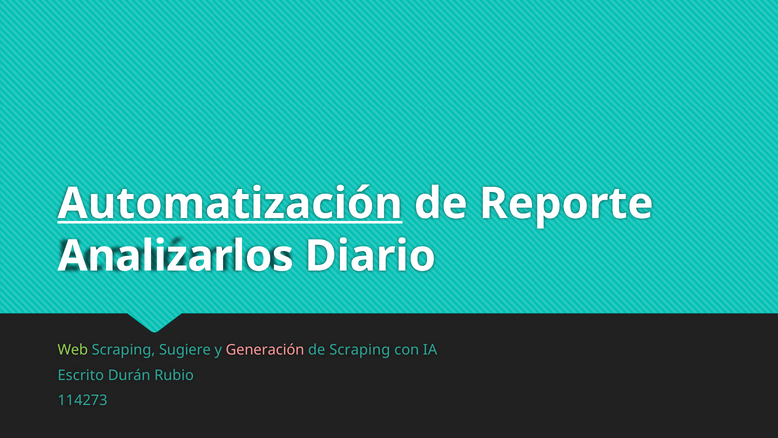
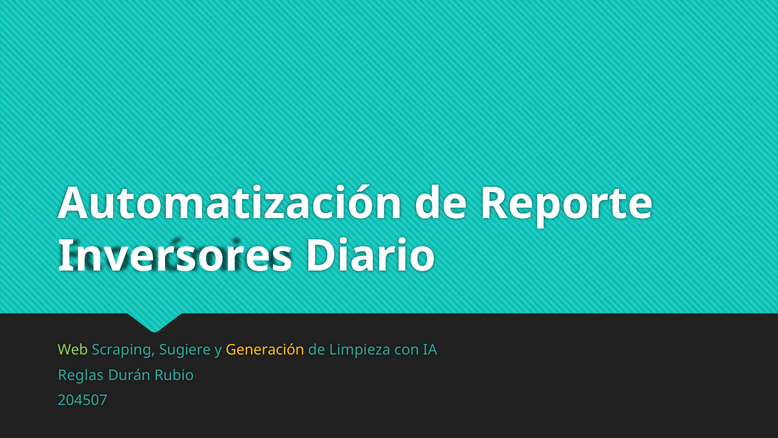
Automatización underline: present -> none
Analizarlos: Analizarlos -> Inversores
Generación colour: pink -> yellow
de Scraping: Scraping -> Limpieza
Escrito: Escrito -> Reglas
114273: 114273 -> 204507
